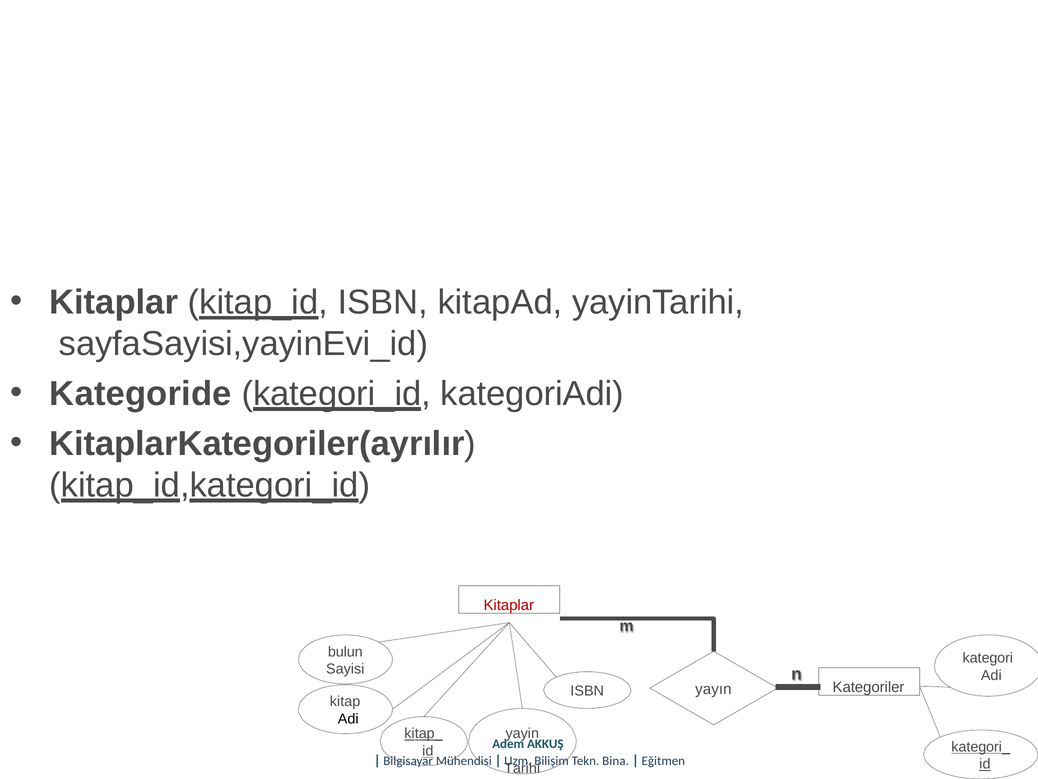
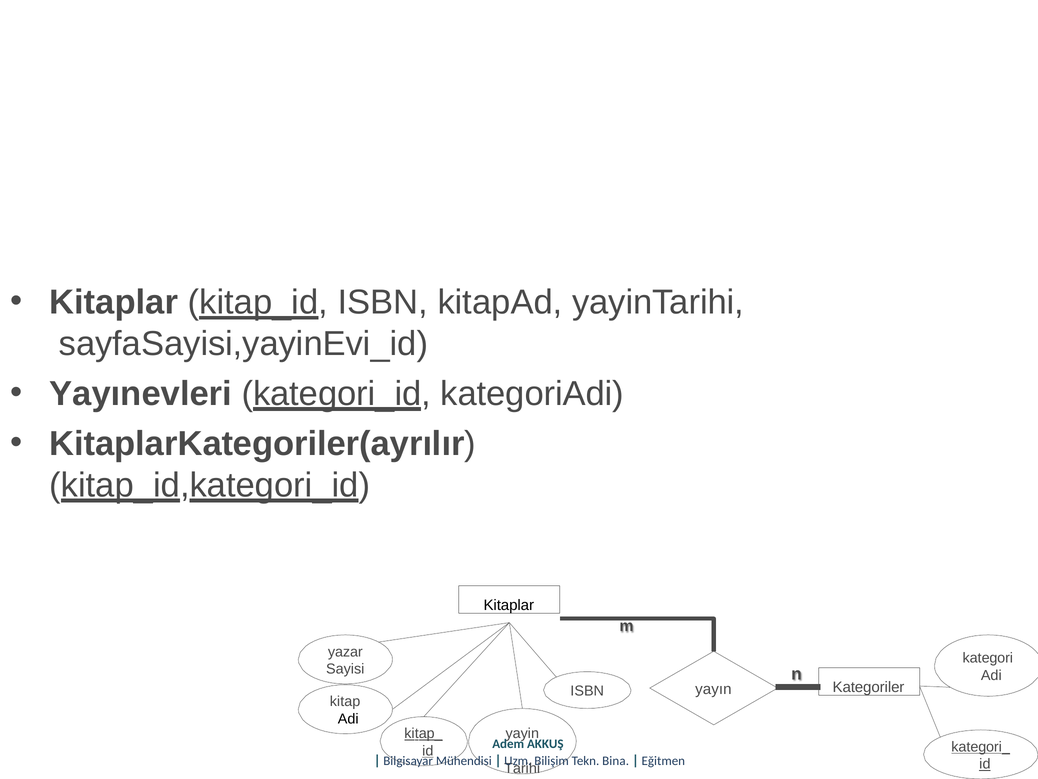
Kategoride: Kategoride -> Yayınevleri
Kitaplar at (509, 605) colour: red -> black
bulun: bulun -> yazar
